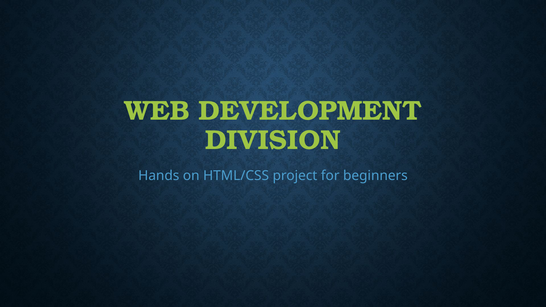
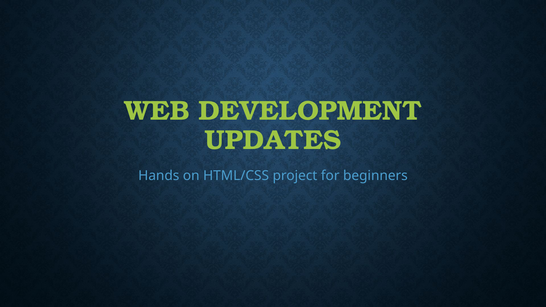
DIVISION: DIVISION -> UPDATES
